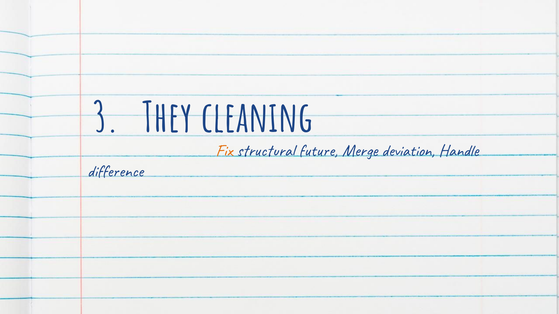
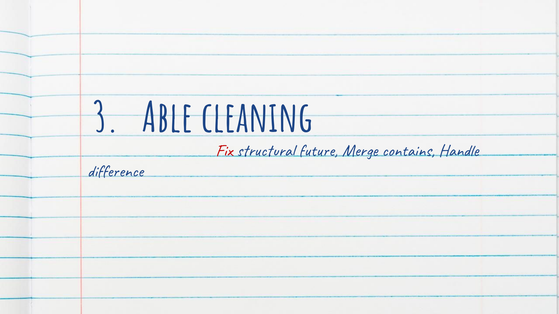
They: They -> Able
Fix colour: orange -> red
deviation: deviation -> contains
